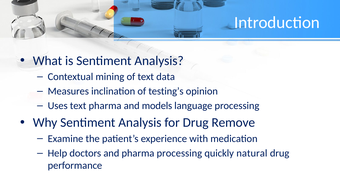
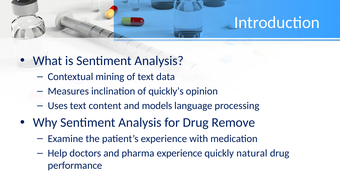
testing’s: testing’s -> quickly’s
text pharma: pharma -> content
pharma processing: processing -> experience
